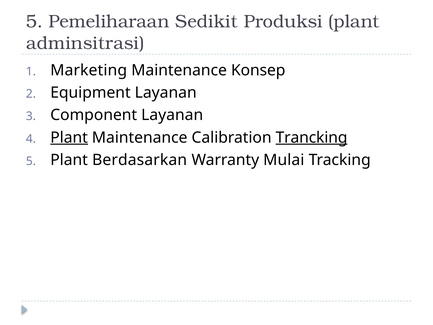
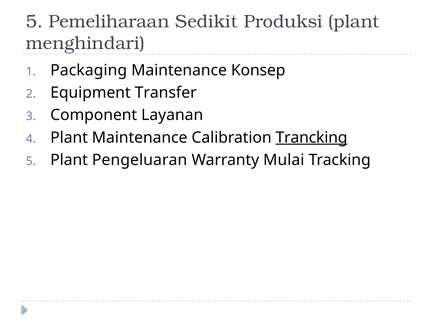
adminsitrasi: adminsitrasi -> menghindari
Marketing: Marketing -> Packaging
Equipment Layanan: Layanan -> Transfer
Plant at (69, 137) underline: present -> none
Berdasarkan: Berdasarkan -> Pengeluaran
